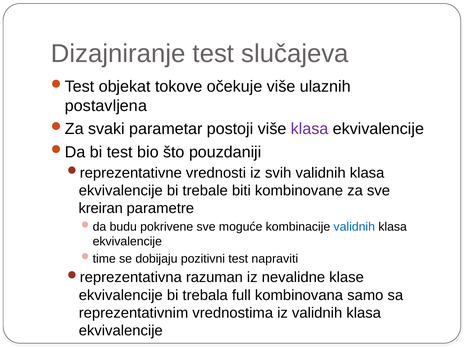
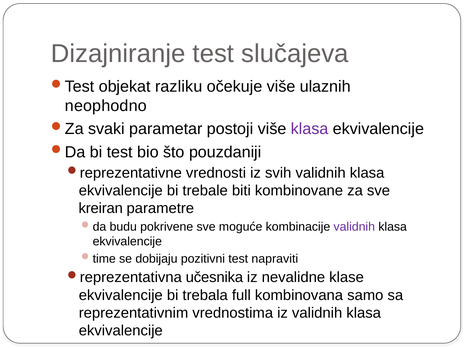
tokove: tokove -> razliku
postavljena: postavljena -> neophodno
validnih at (354, 227) colour: blue -> purple
razuman: razuman -> učesnika
